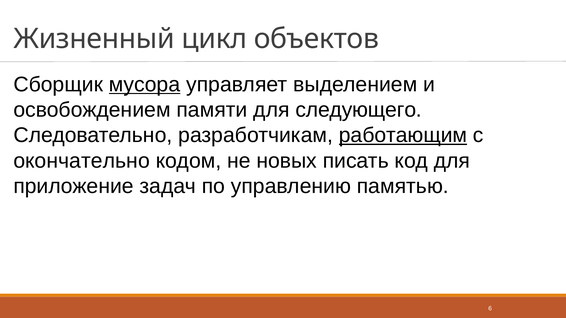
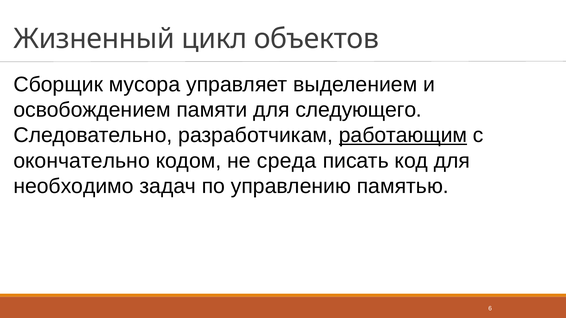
мусора underline: present -> none
новых: новых -> среда
приложение: приложение -> необходимо
